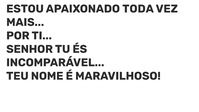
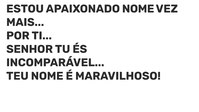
APAIXONADO TODA: TODA -> NOME
